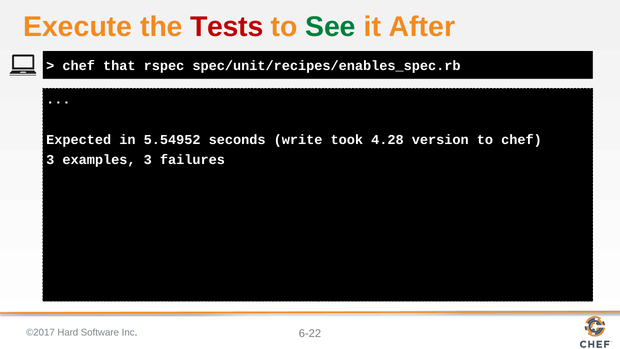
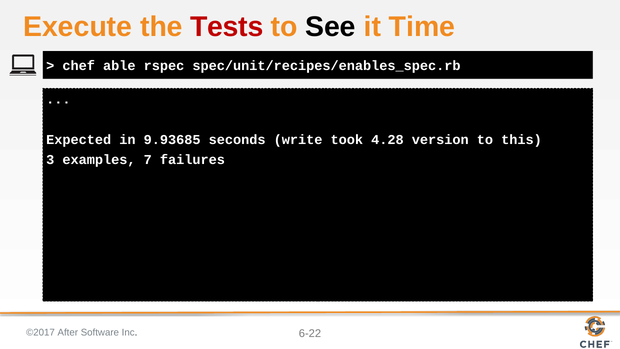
See colour: green -> black
After: After -> Time
that: that -> able
5.54952: 5.54952 -> 9.93685
to chef: chef -> this
examples 3: 3 -> 7
Hard: Hard -> After
